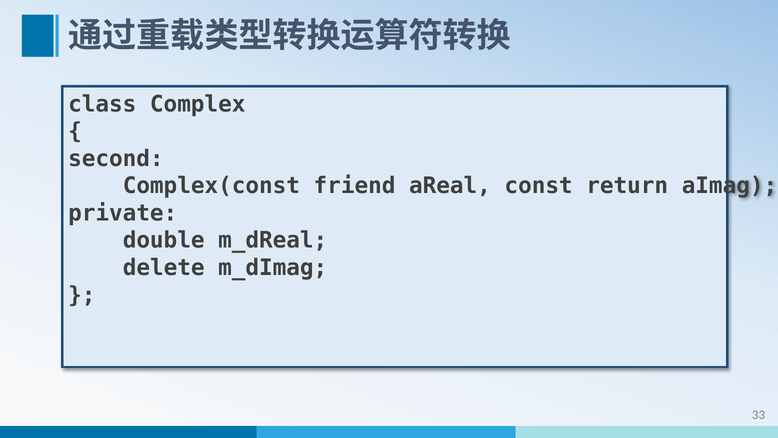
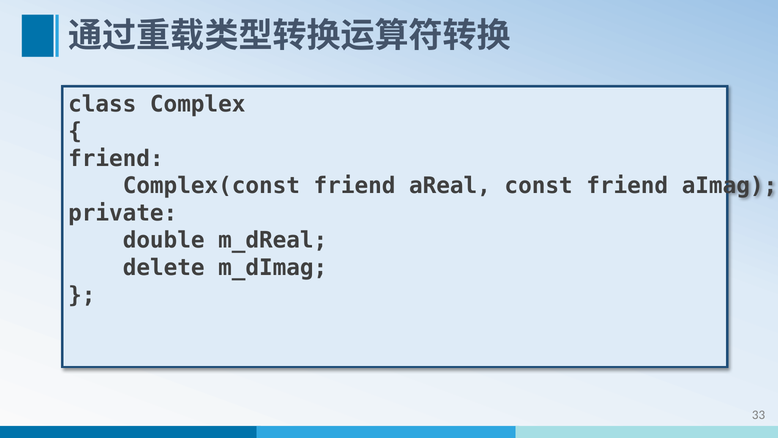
second at (116, 159): second -> friend
const return: return -> friend
